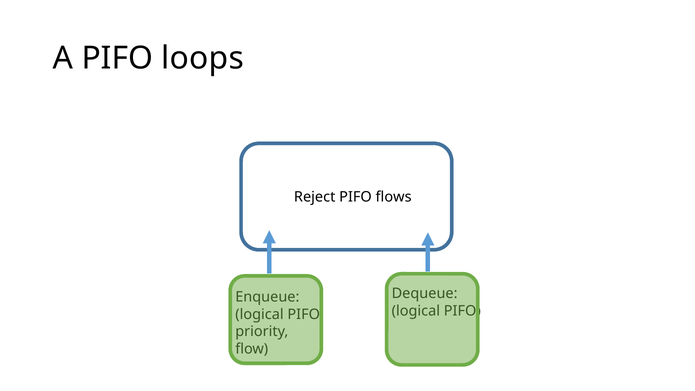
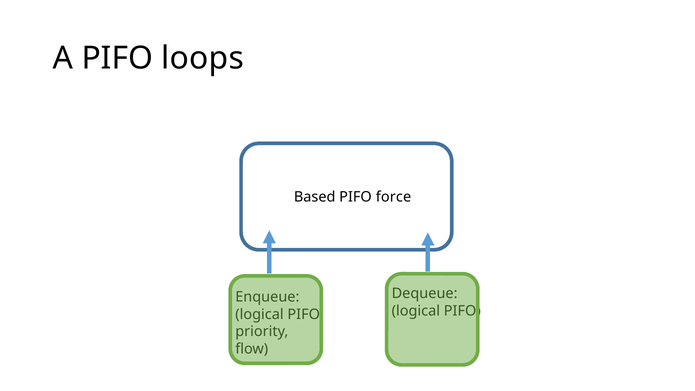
Reject: Reject -> Based
flows: flows -> force
